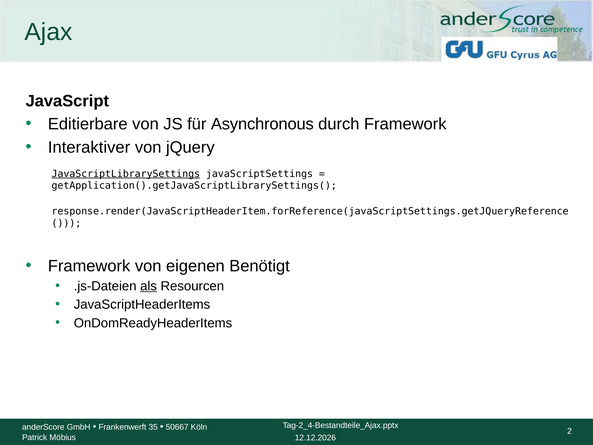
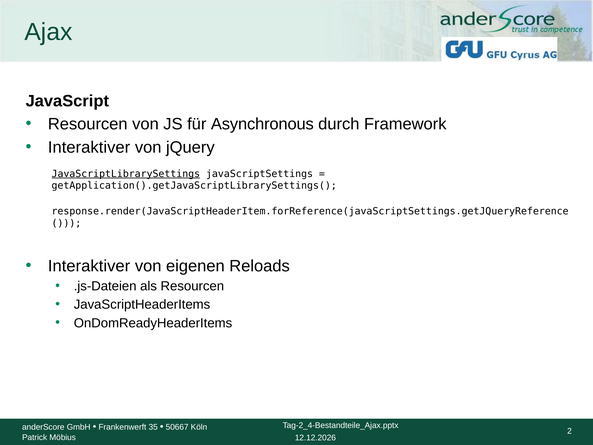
Editierbare at (88, 124): Editierbare -> Resourcen
Framework at (89, 266): Framework -> Interaktiver
Benötigt: Benötigt -> Reloads
als underline: present -> none
